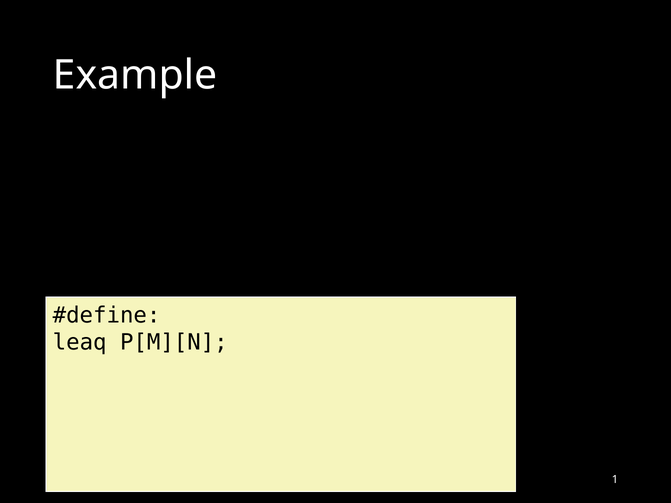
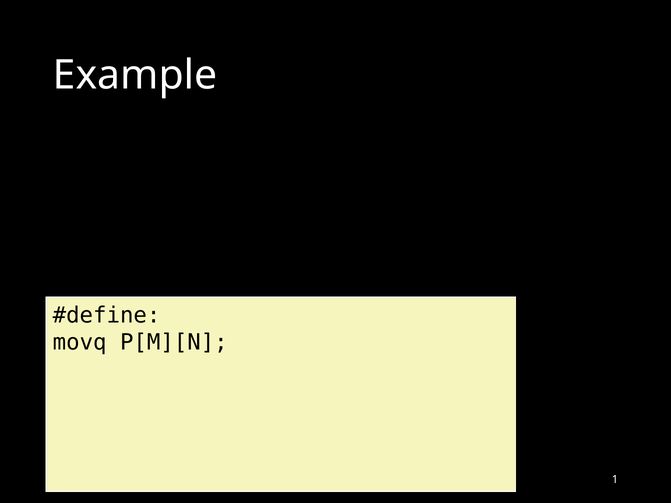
leaq at (80, 342): leaq -> movq
